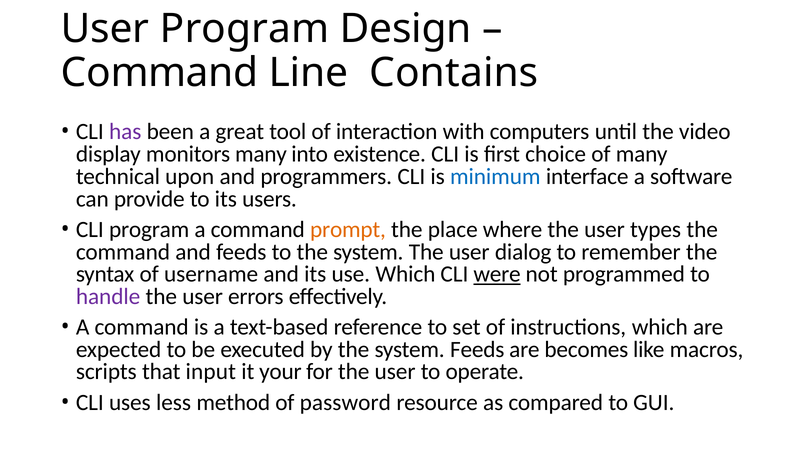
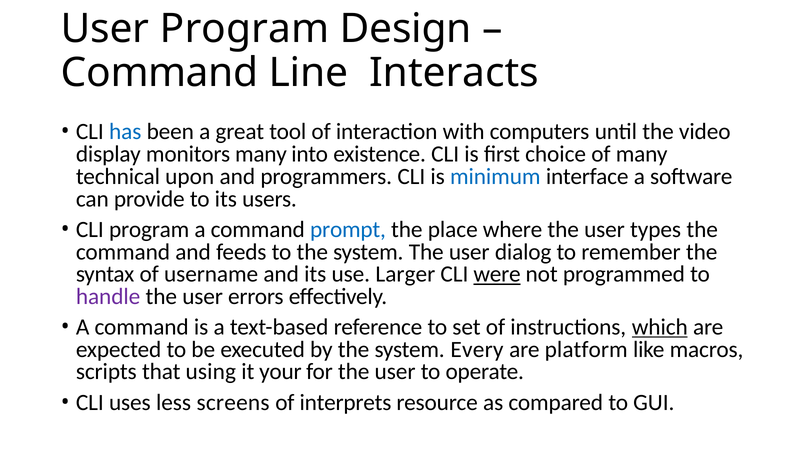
Contains: Contains -> Interacts
has colour: purple -> blue
prompt colour: orange -> blue
use Which: Which -> Larger
which at (660, 327) underline: none -> present
system Feeds: Feeds -> Every
becomes: becomes -> platform
input: input -> using
method: method -> screens
password: password -> interprets
